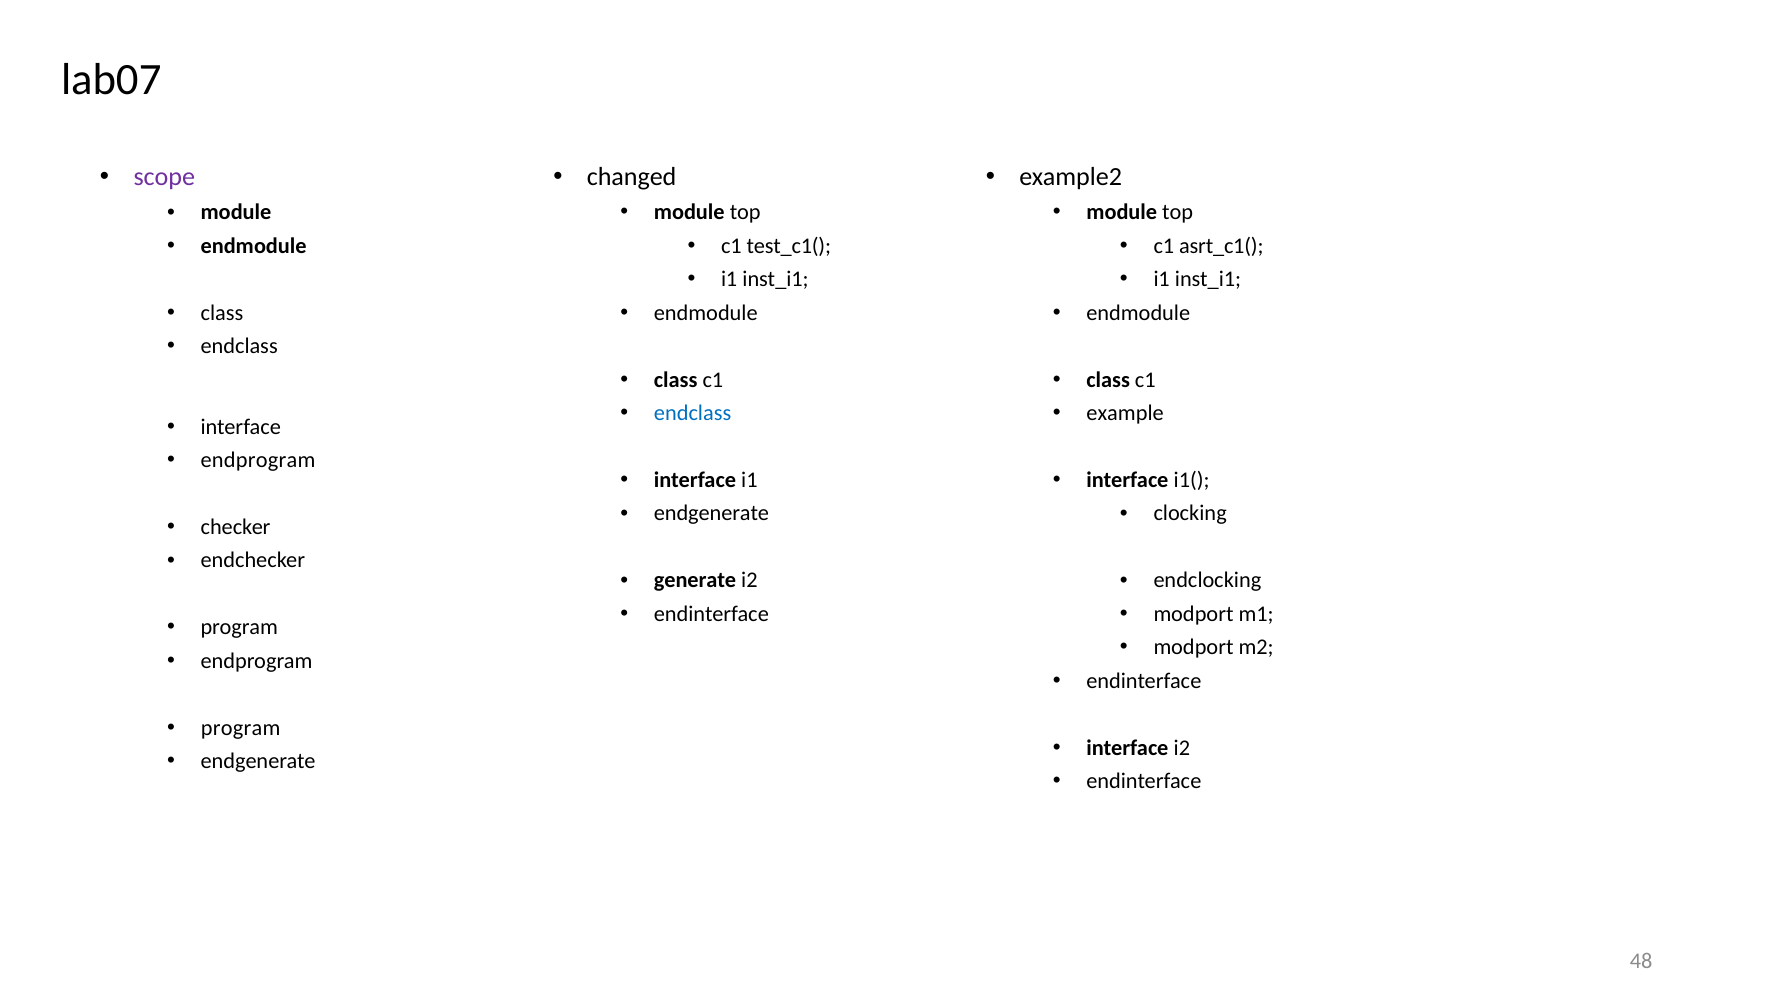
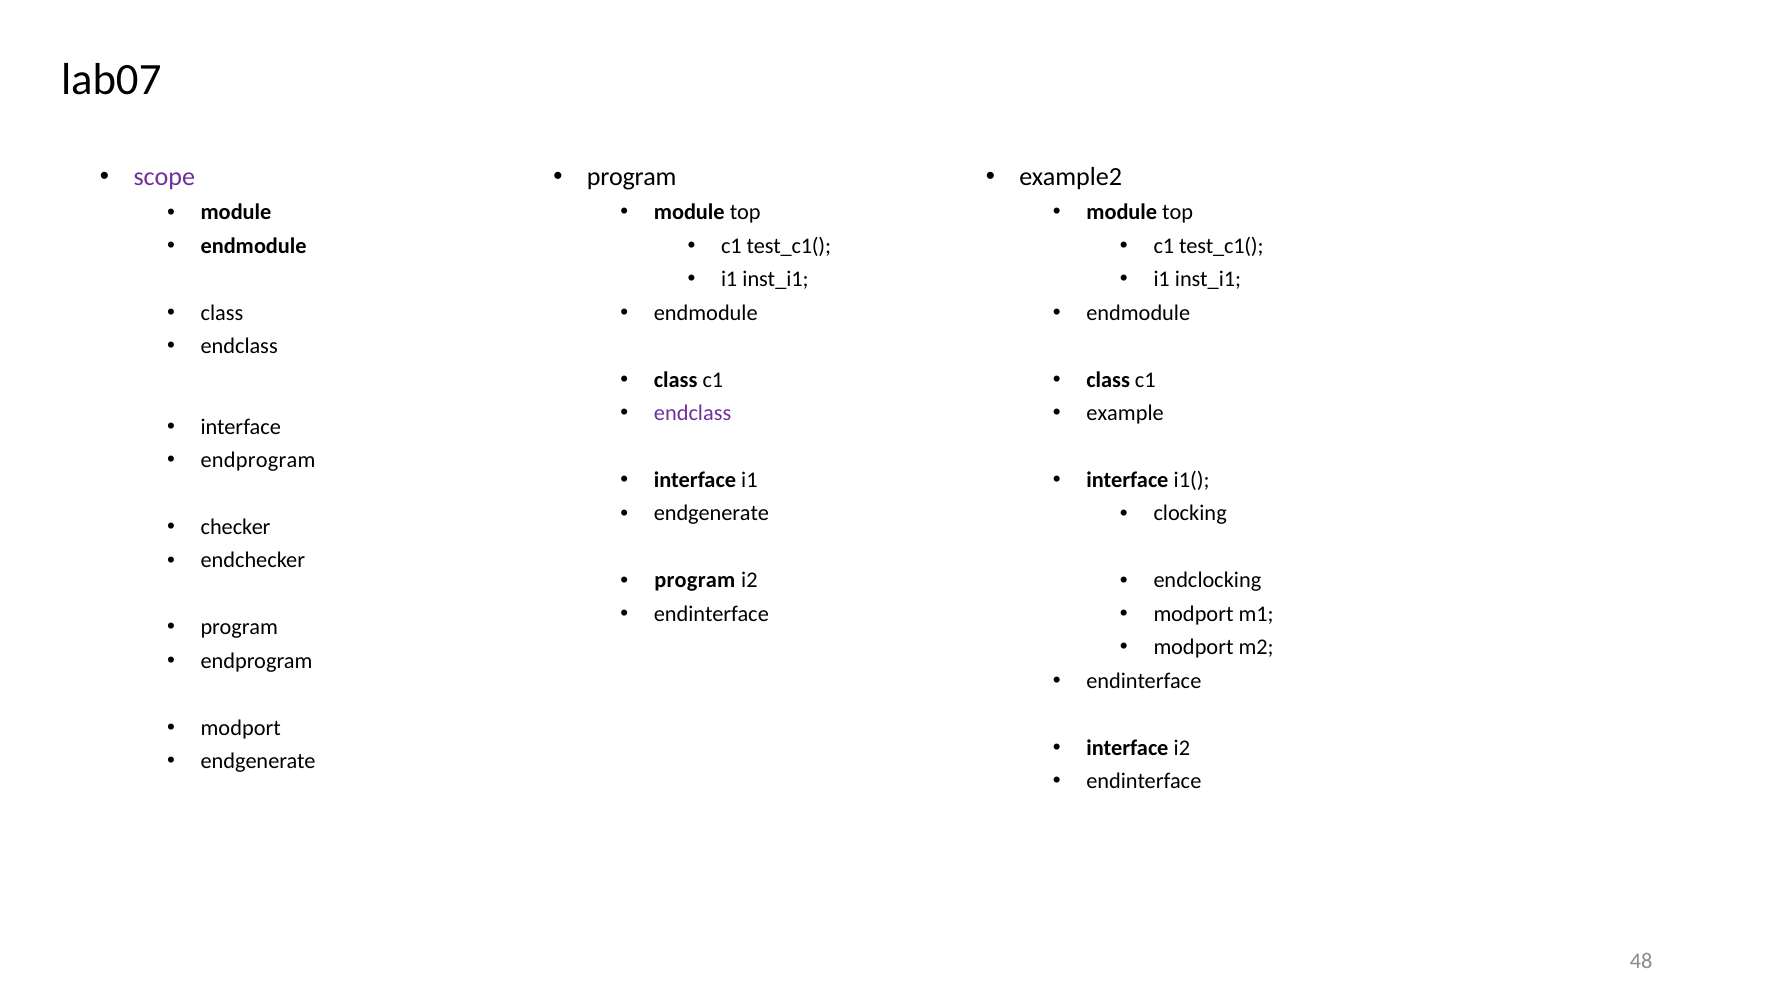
changed at (632, 177): changed -> program
asrt_c1( at (1221, 246): asrt_c1( -> test_c1(
endclass at (693, 413) colour: blue -> purple
generate at (695, 580): generate -> program
program at (241, 727): program -> modport
